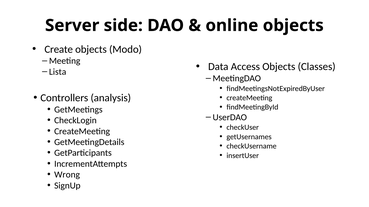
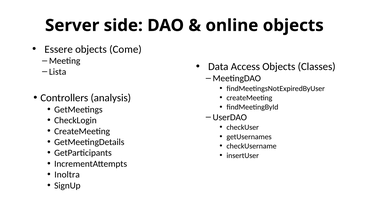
Create: Create -> Essere
Modo: Modo -> Come
Wrong: Wrong -> Inoltra
